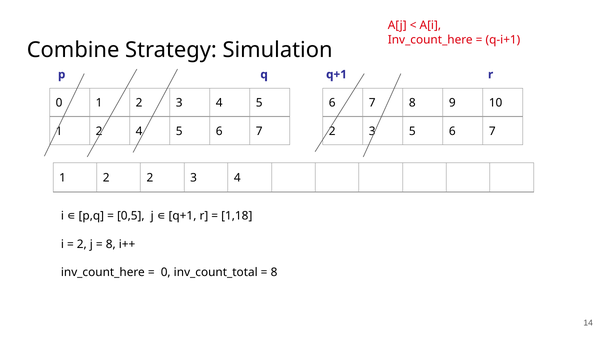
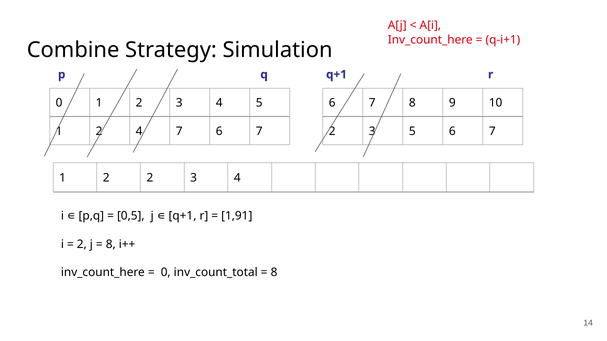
2 4 5: 5 -> 7
1,18: 1,18 -> 1,91
